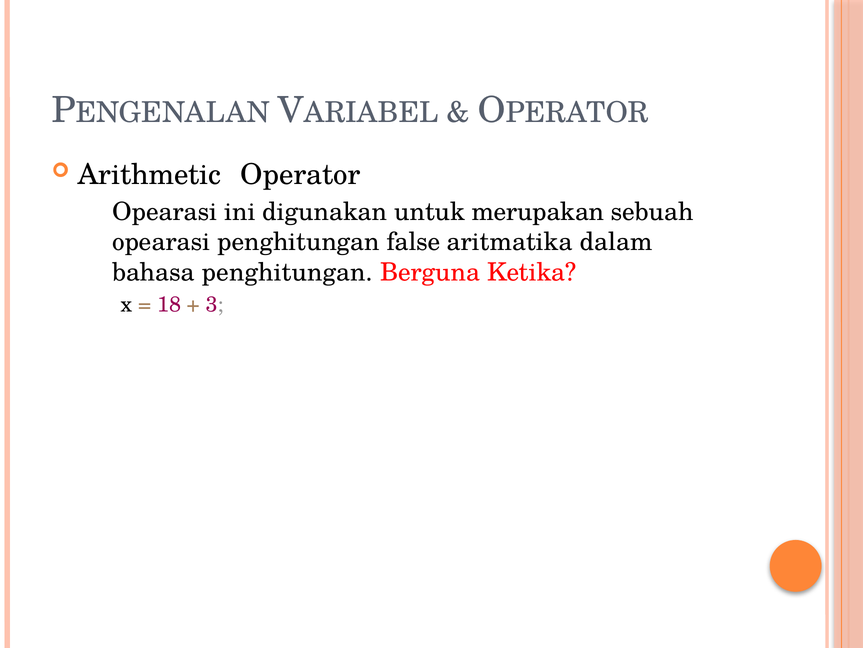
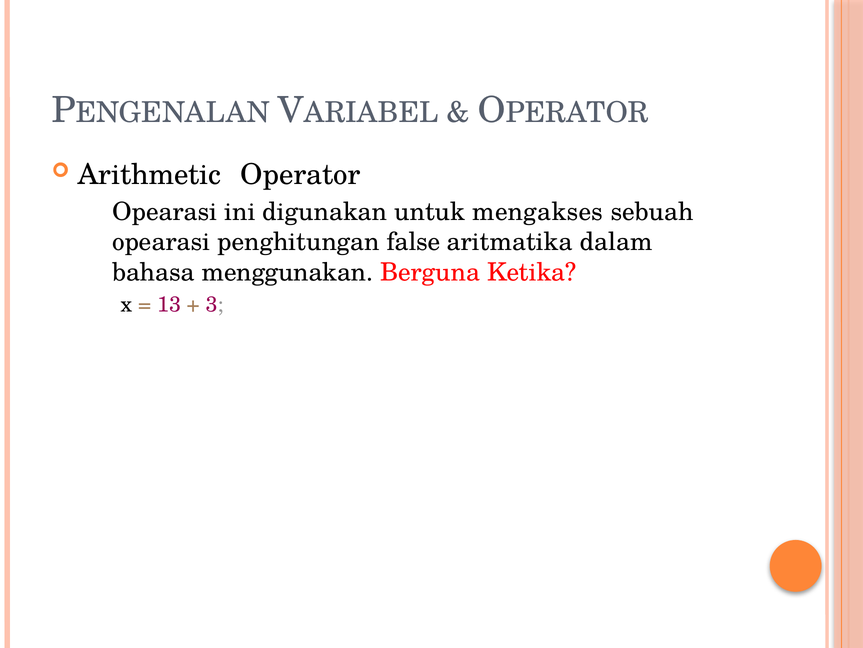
merupakan: merupakan -> mengakses
bahasa penghitungan: penghitungan -> menggunakan
18: 18 -> 13
